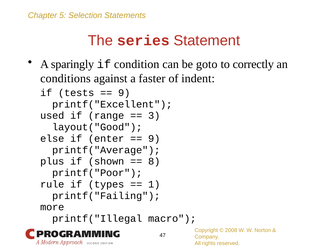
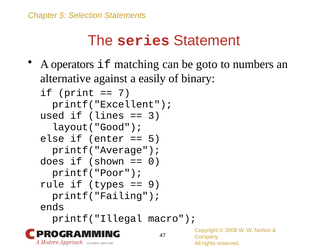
sparingly: sparingly -> operators
condition: condition -> matching
correctly: correctly -> numbers
conditions: conditions -> alternative
faster: faster -> easily
indent: indent -> binary
tests: tests -> print
9 at (124, 93): 9 -> 7
range: range -> lines
9 at (154, 139): 9 -> 5
plus: plus -> does
8: 8 -> 0
1: 1 -> 9
more: more -> ends
